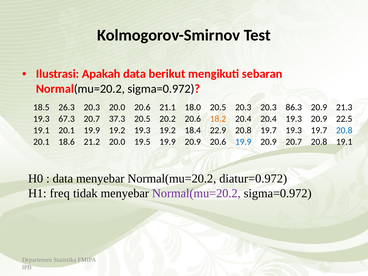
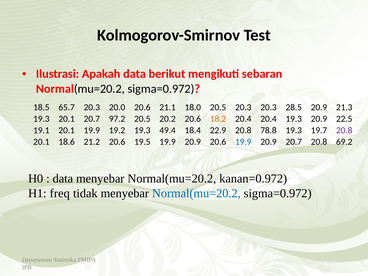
26.3: 26.3 -> 65.7
86.3: 86.3 -> 28.5
19.3 67.3: 67.3 -> 20.1
37.3: 37.3 -> 97.2
19.3 19.2: 19.2 -> 49.4
20.8 19.7: 19.7 -> 78.8
20.8 at (344, 130) colour: blue -> purple
21.2 20.0: 20.0 -> 20.6
20.8 19.1: 19.1 -> 69.2
diatur=0.972: diatur=0.972 -> kanan=0.972
Normal(mu=20.2 at (196, 193) colour: purple -> blue
